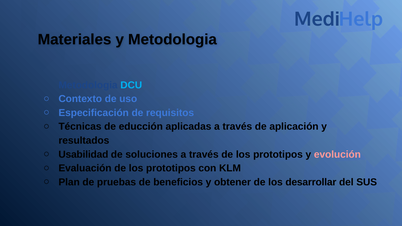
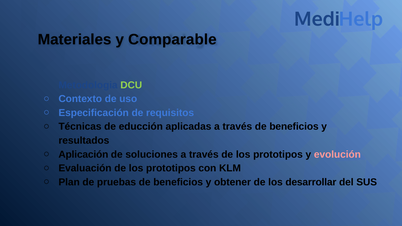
y Metodologia: Metodologia -> Comparable
DCU colour: light blue -> light green
través de aplicación: aplicación -> beneficios
Usabilidad: Usabilidad -> Aplicación
